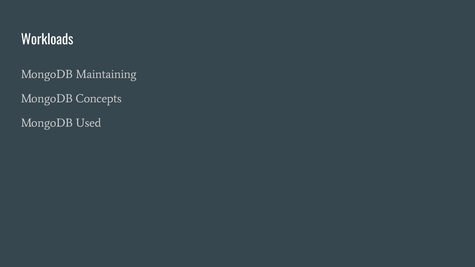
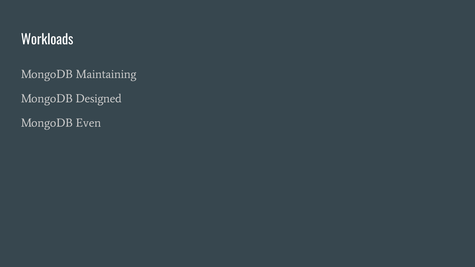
Concepts: Concepts -> Designed
Used: Used -> Even
